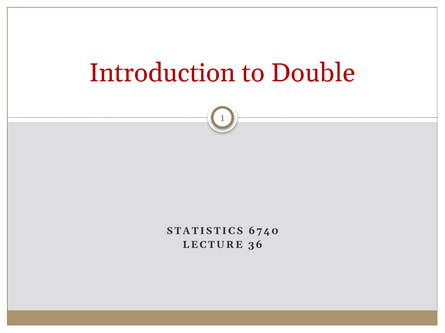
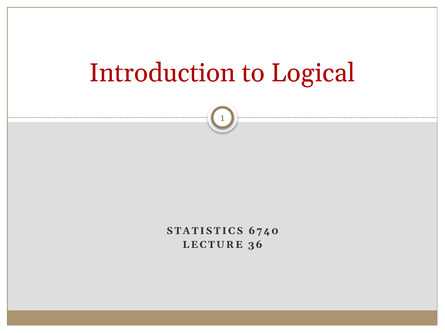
Double: Double -> Logical
